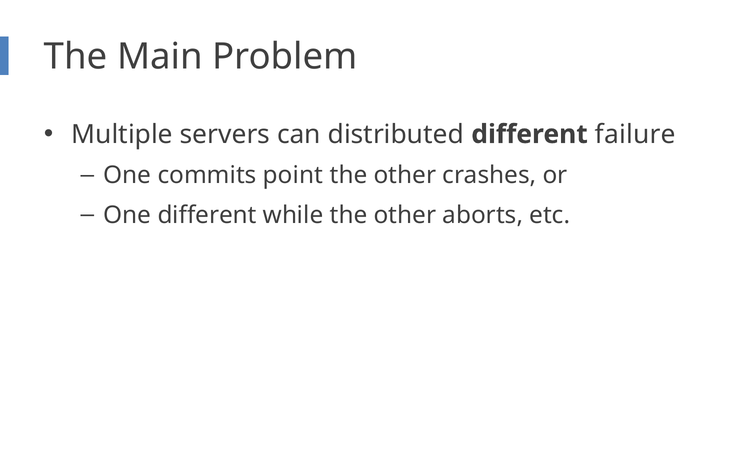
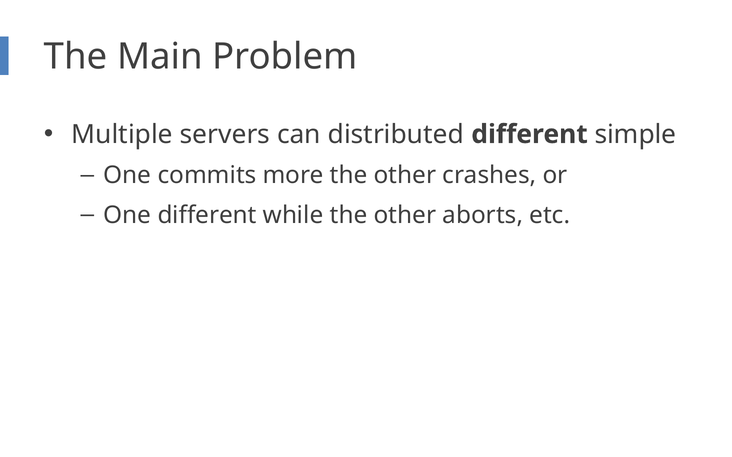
failure: failure -> simple
point: point -> more
